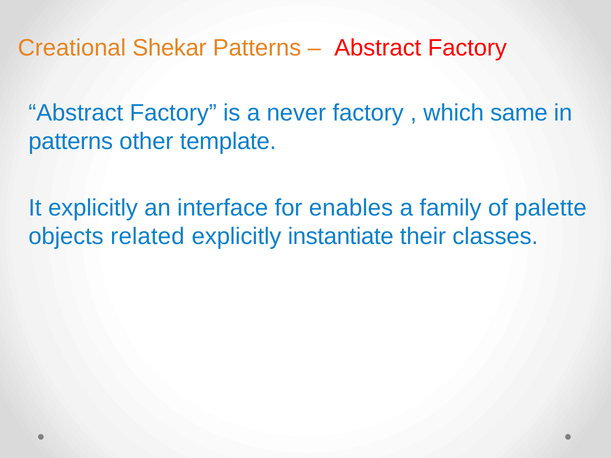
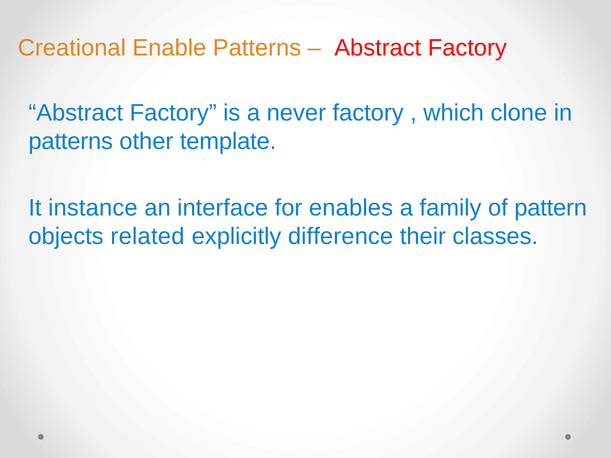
Shekar: Shekar -> Enable
same: same -> clone
It explicitly: explicitly -> instance
palette: palette -> pattern
instantiate: instantiate -> difference
